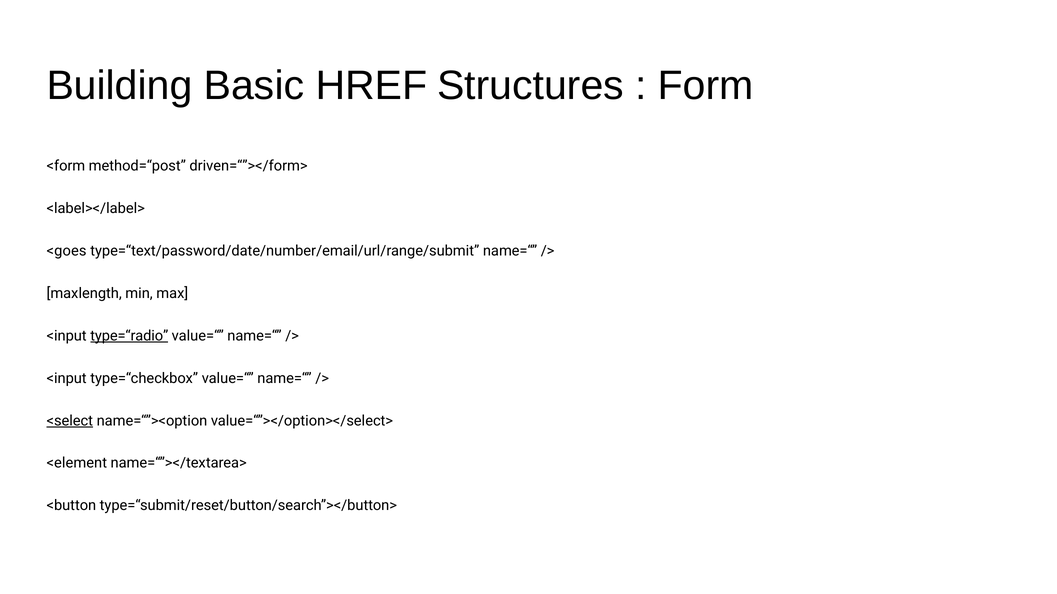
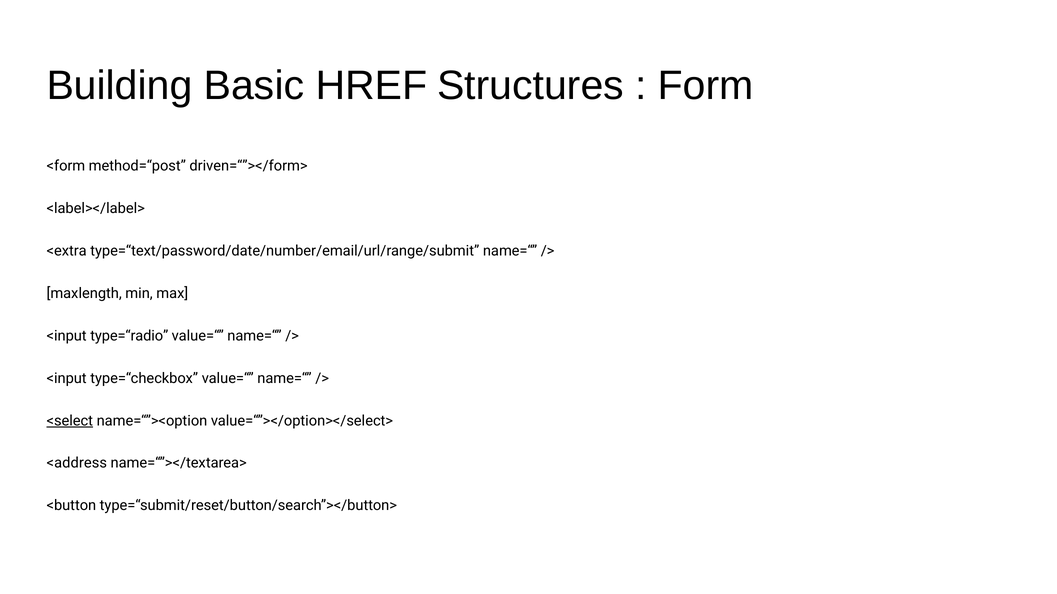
<goes: <goes -> <extra
type=“radio underline: present -> none
<element: <element -> <address
